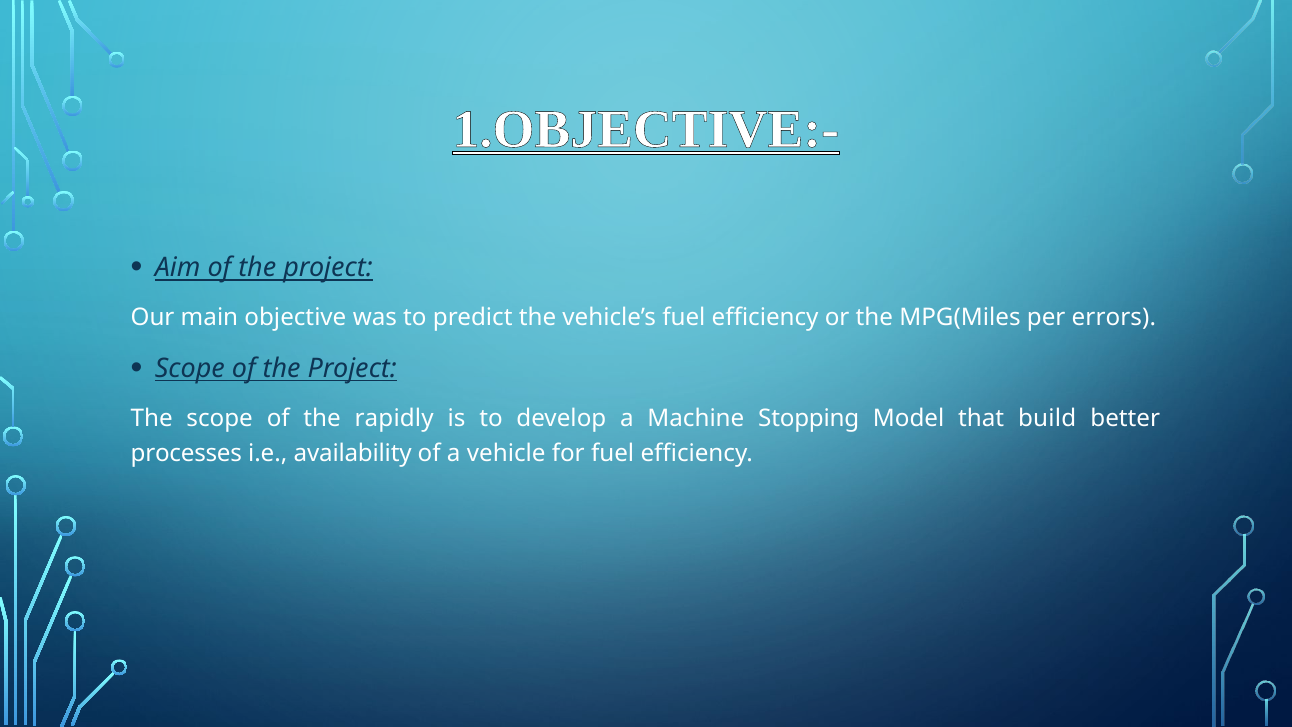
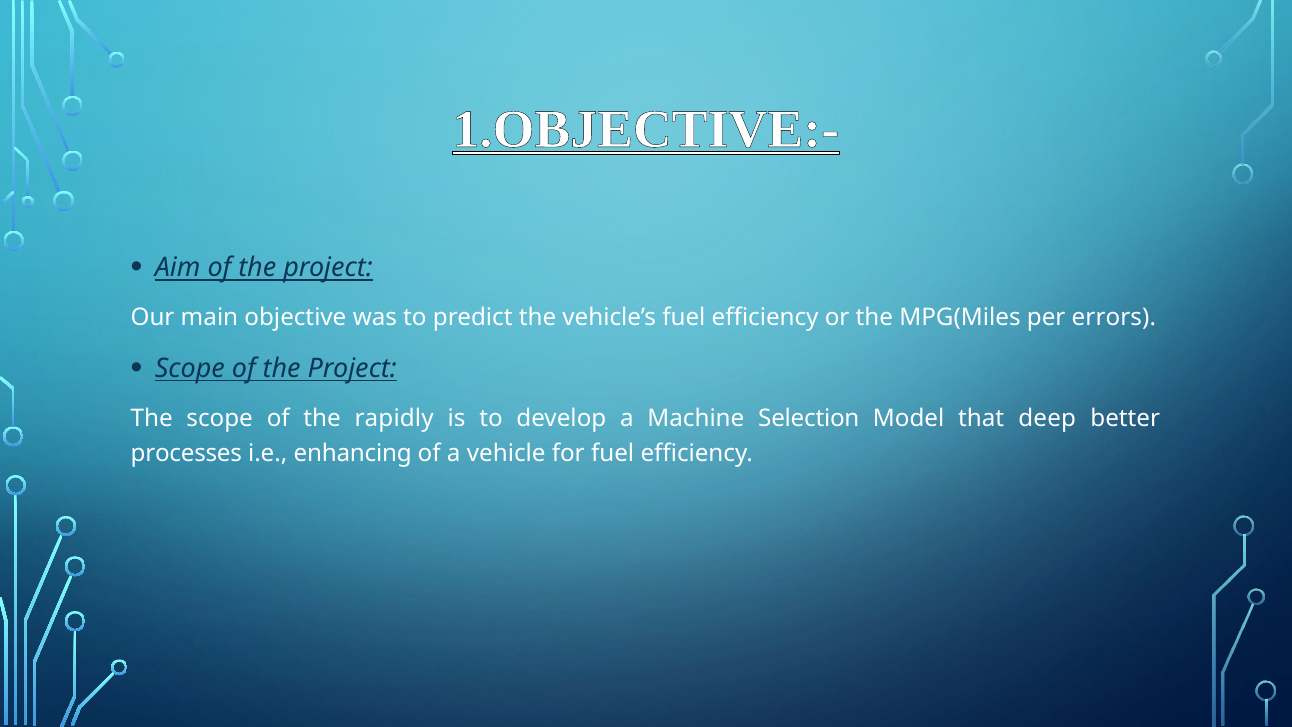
Stopping: Stopping -> Selection
build: build -> deep
availability: availability -> enhancing
